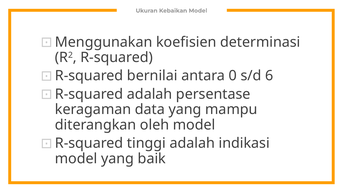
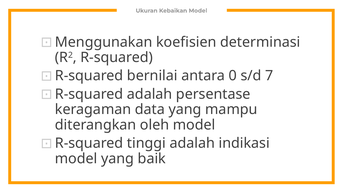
6: 6 -> 7
